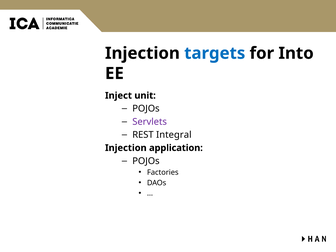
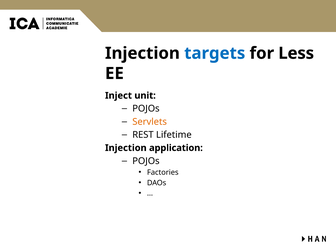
Into: Into -> Less
Servlets colour: purple -> orange
Integral: Integral -> Lifetime
